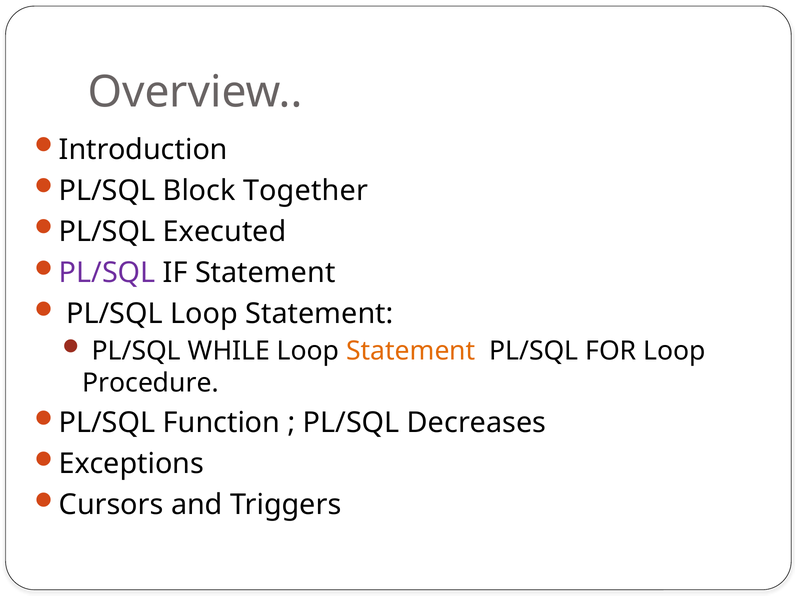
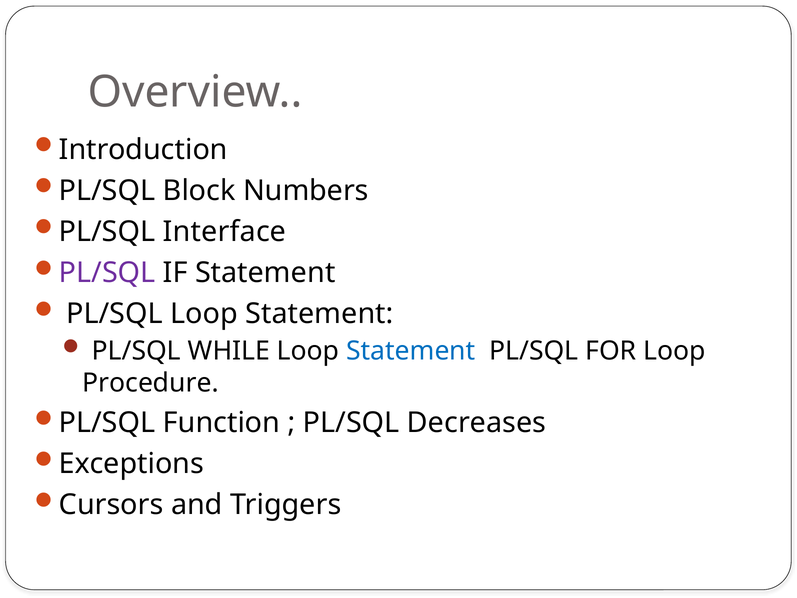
Together: Together -> Numbers
Executed: Executed -> Interface
Statement at (411, 351) colour: orange -> blue
